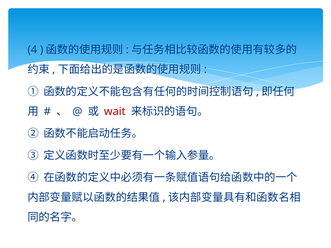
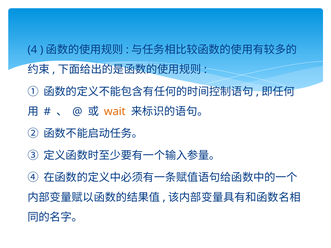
wait colour: red -> orange
